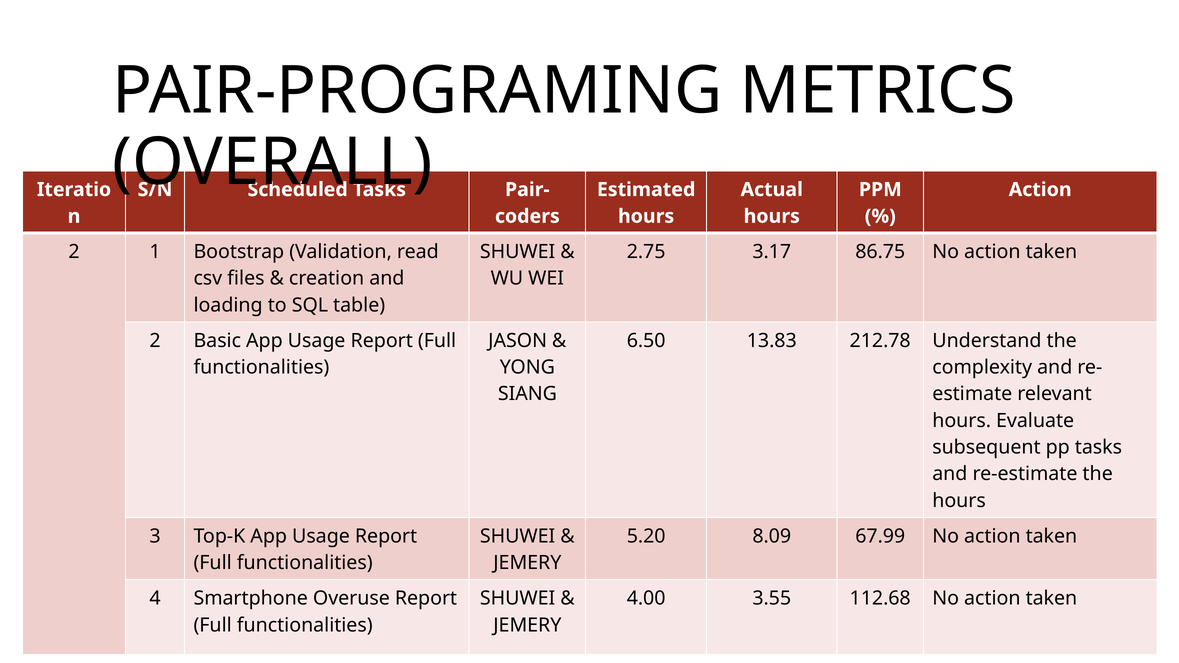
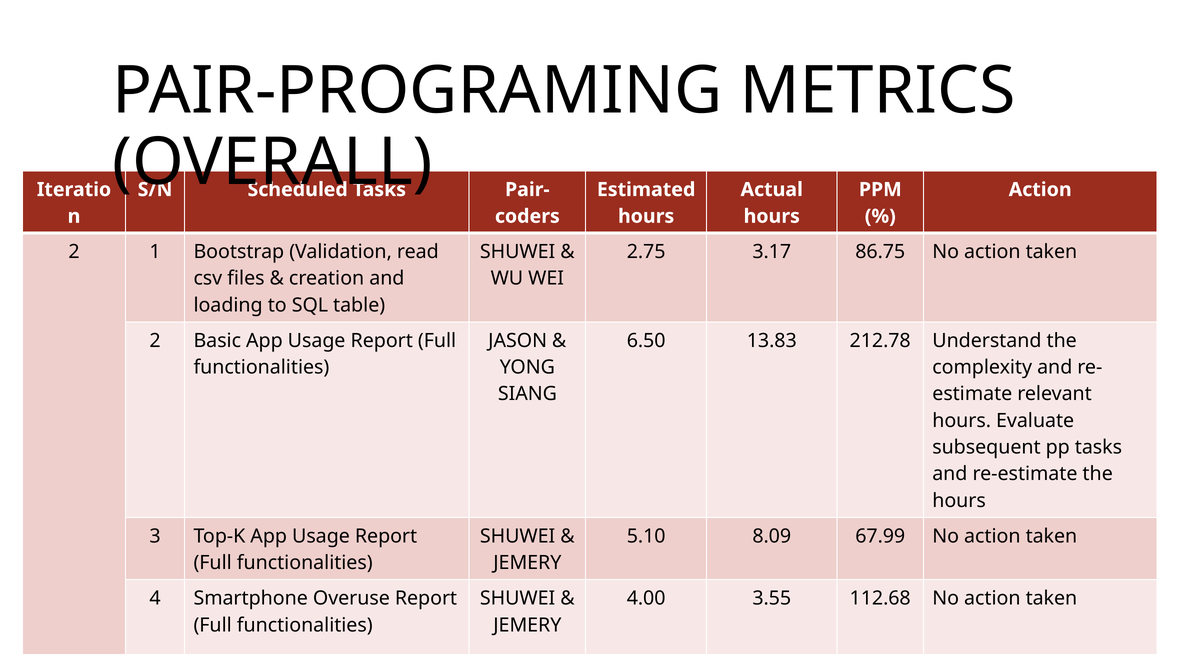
5.20: 5.20 -> 5.10
